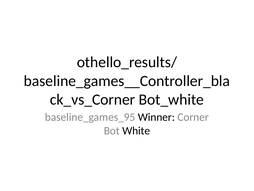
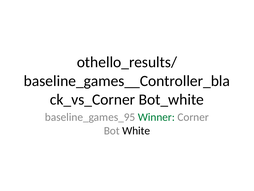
Winner colour: black -> green
